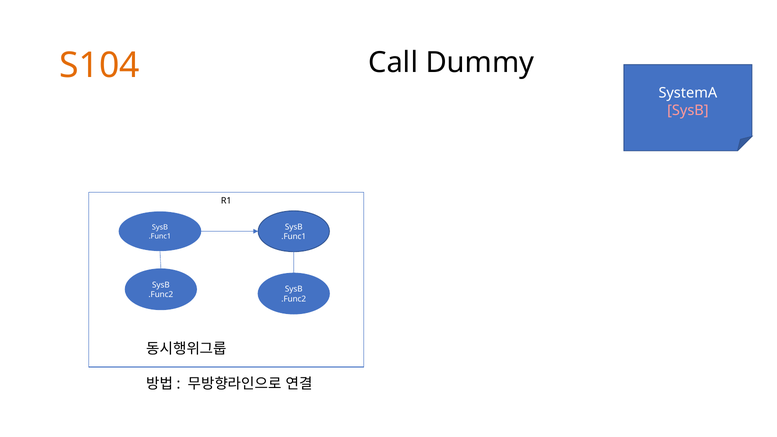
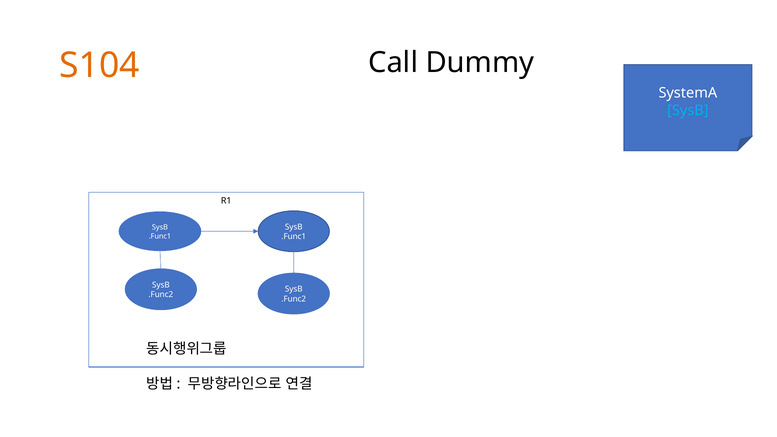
SysB at (688, 110) colour: pink -> light blue
